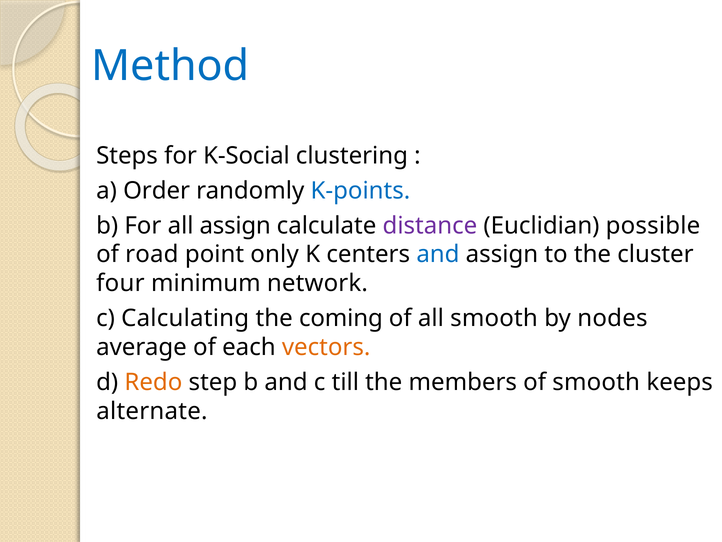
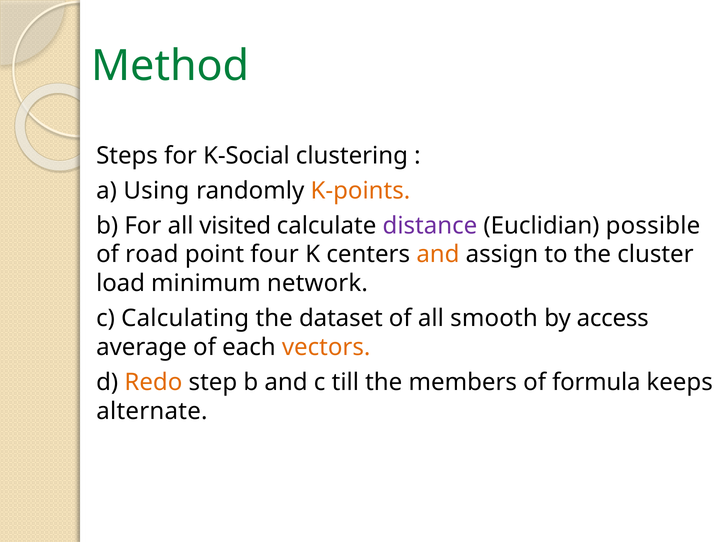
Method colour: blue -> green
Order: Order -> Using
K-points colour: blue -> orange
all assign: assign -> visited
only: only -> four
and at (438, 254) colour: blue -> orange
four: four -> load
coming: coming -> dataset
nodes: nodes -> access
of smooth: smooth -> formula
